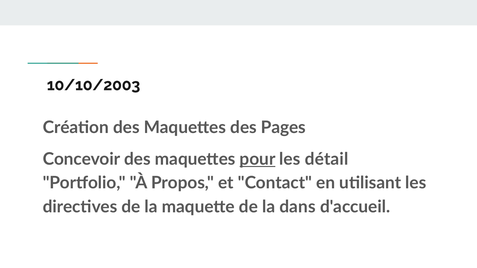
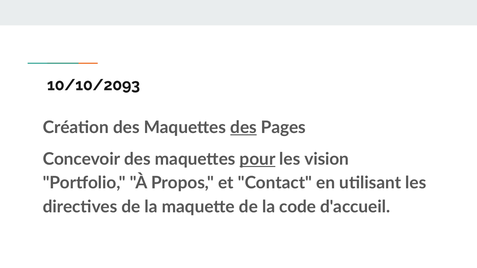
10/10/2003: 10/10/2003 -> 10/10/2093
des at (244, 128) underline: none -> present
détail: détail -> vision
dans: dans -> code
